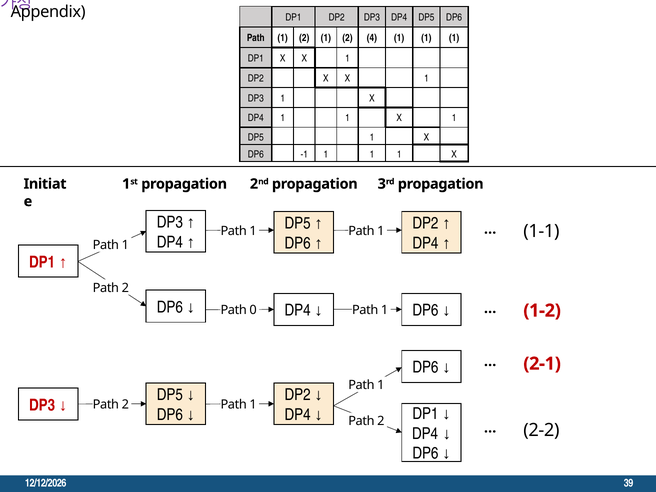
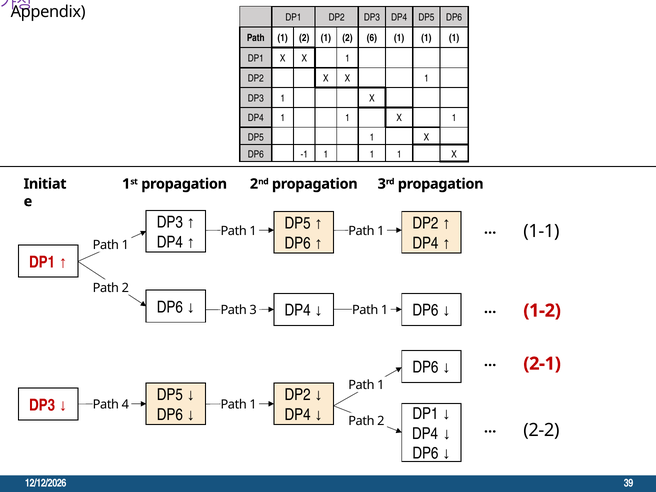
4: 4 -> 6
0: 0 -> 3
2 at (125, 405): 2 -> 4
